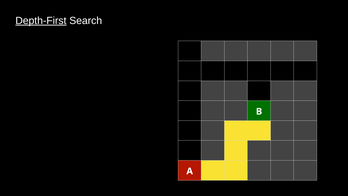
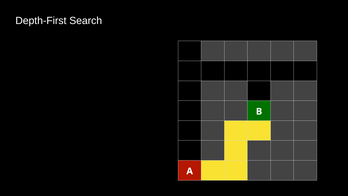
Depth-First underline: present -> none
